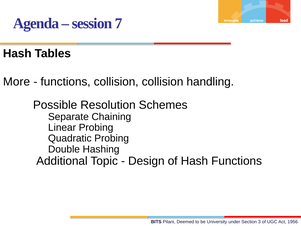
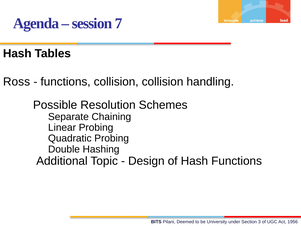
More: More -> Ross
